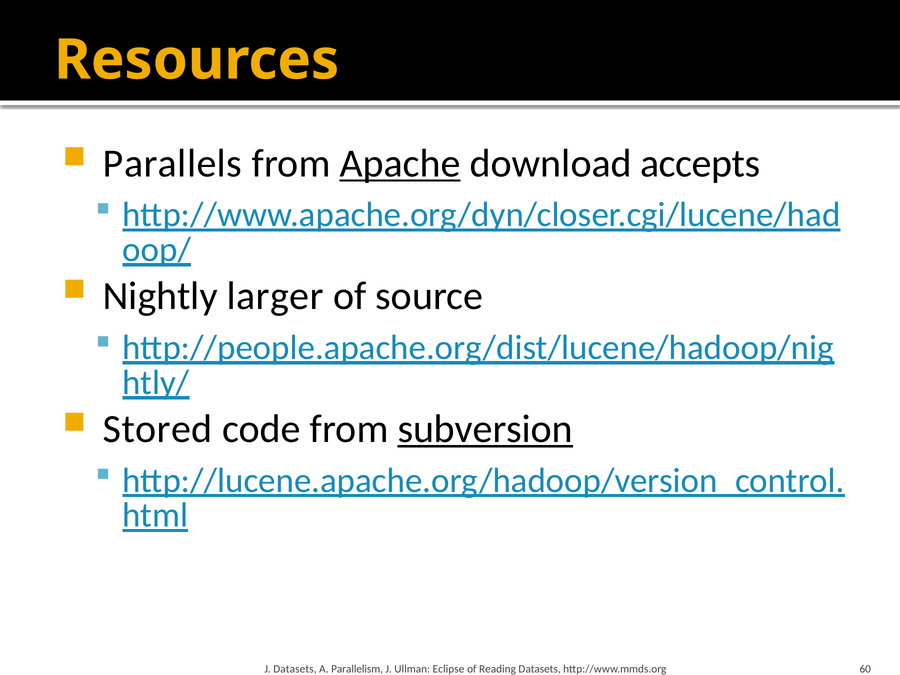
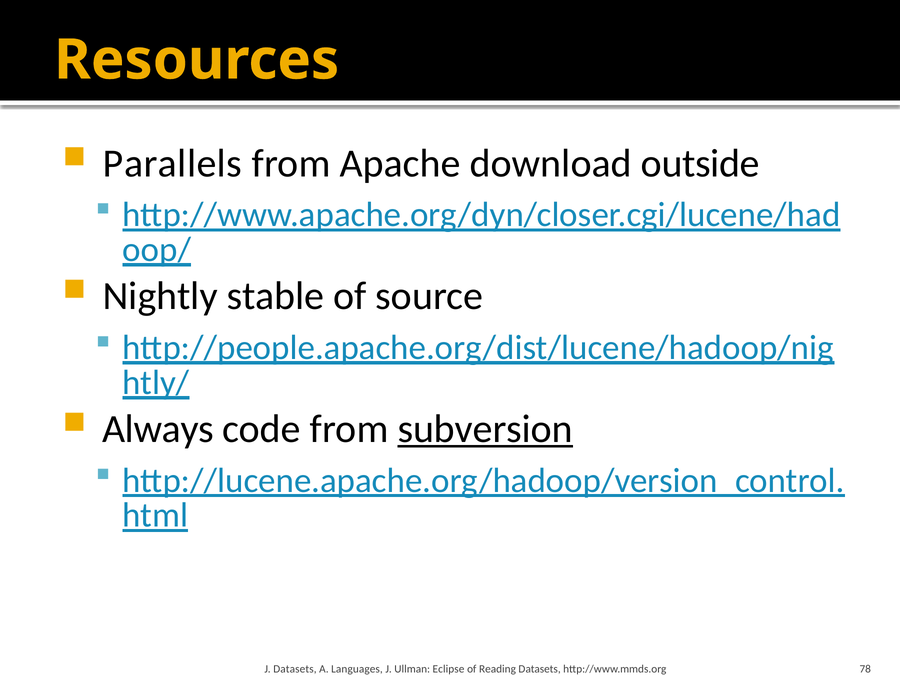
Apache underline: present -> none
accepts: accepts -> outside
larger: larger -> stable
Stored: Stored -> Always
Parallelism: Parallelism -> Languages
60: 60 -> 78
